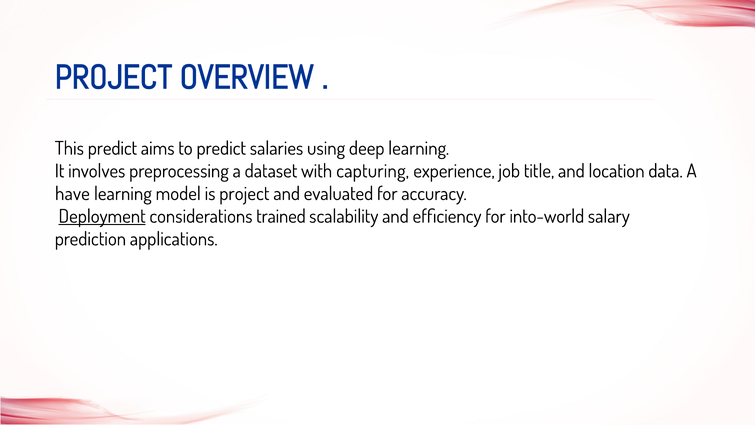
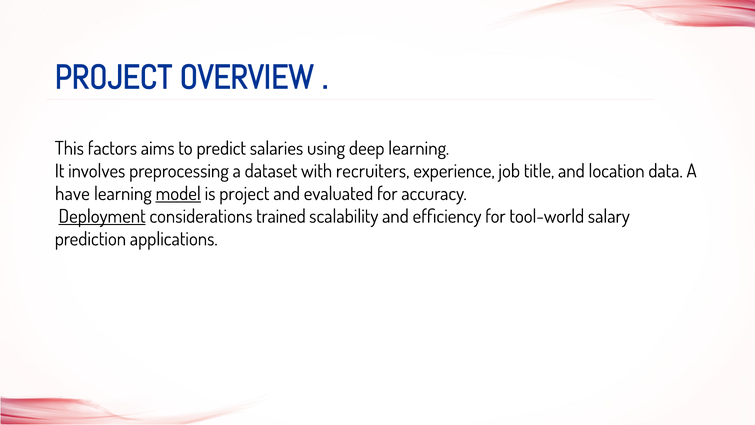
This predict: predict -> factors
capturing: capturing -> recruiters
model underline: none -> present
into-world: into-world -> tool-world
